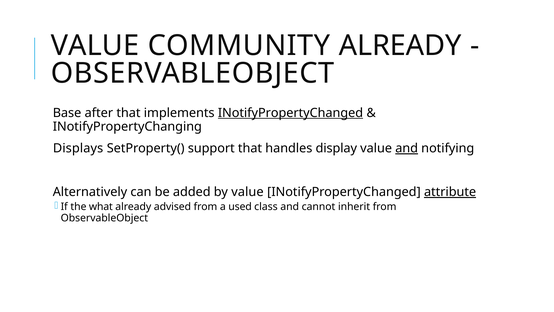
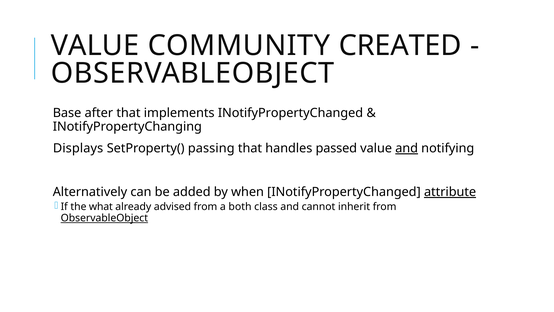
COMMUNITY ALREADY: ALREADY -> CREATED
INotifyPropertyChanged at (290, 113) underline: present -> none
support: support -> passing
display: display -> passed
by value: value -> when
used: used -> both
ObservableObject at (104, 218) underline: none -> present
